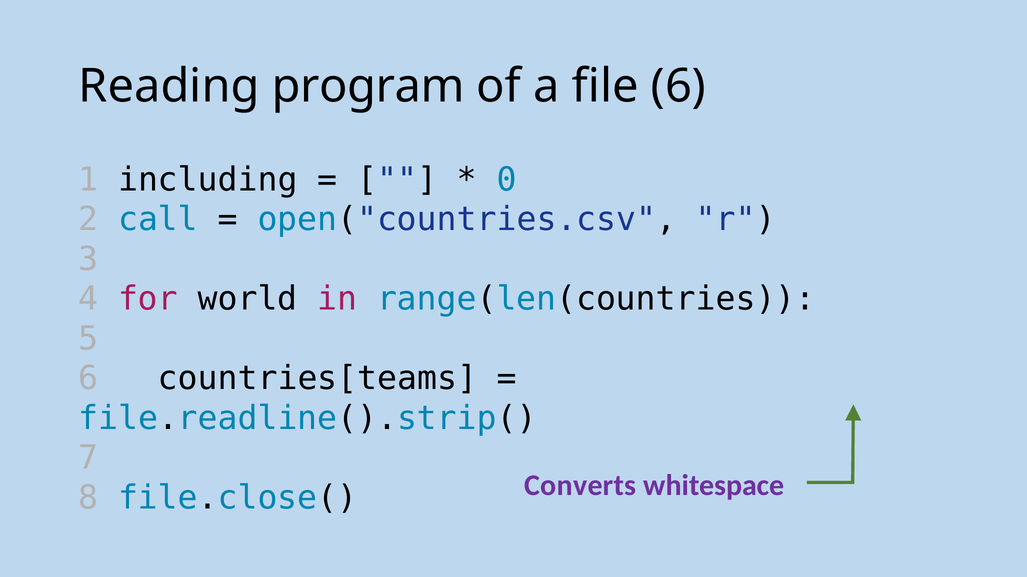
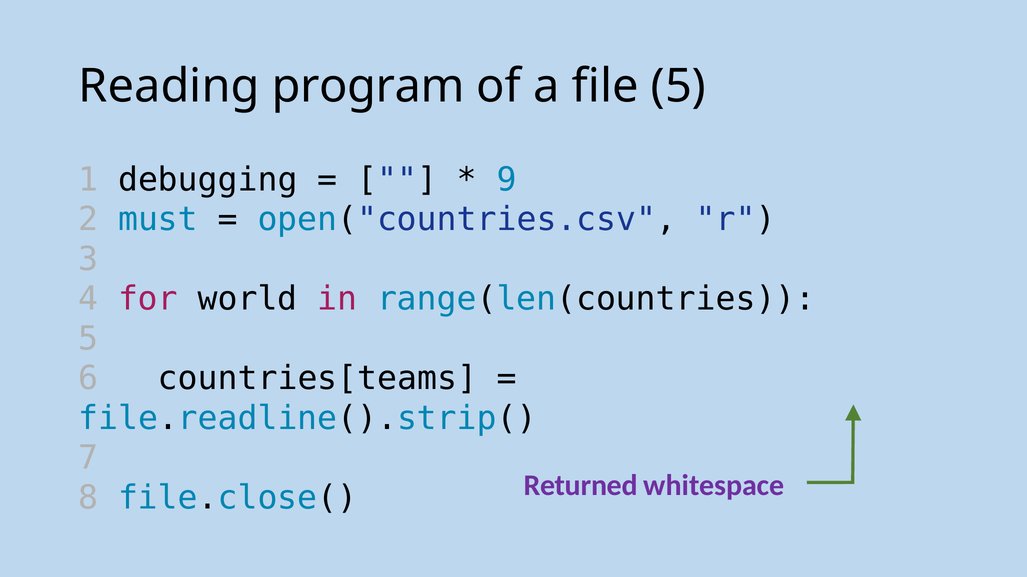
file 6: 6 -> 5
including: including -> debugging
0: 0 -> 9
call: call -> must
Converts: Converts -> Returned
